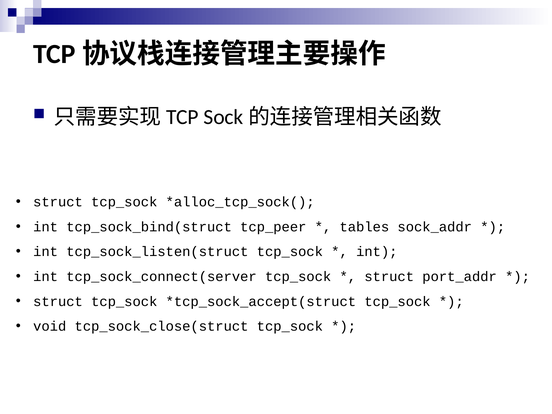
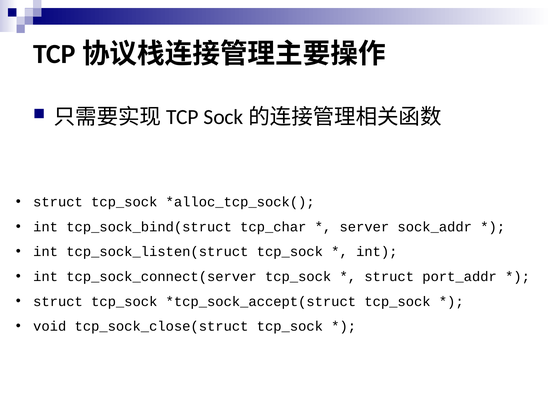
tcp_peer: tcp_peer -> tcp_char
tables: tables -> server
